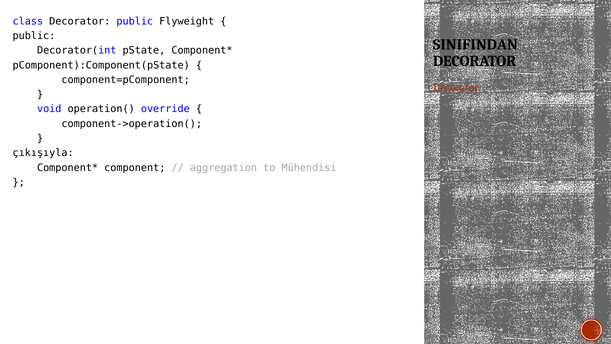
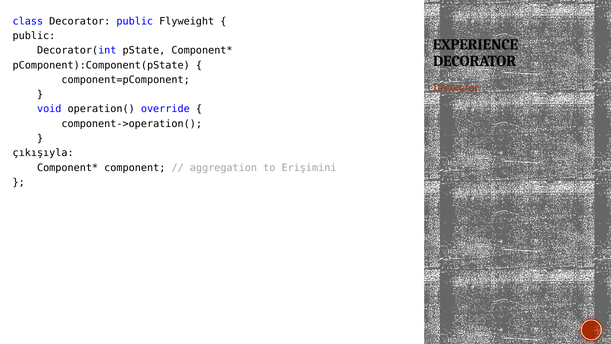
SINIFINDAN: SINIFINDAN -> EXPERIENCE
Mühendisi: Mühendisi -> Erişimini
